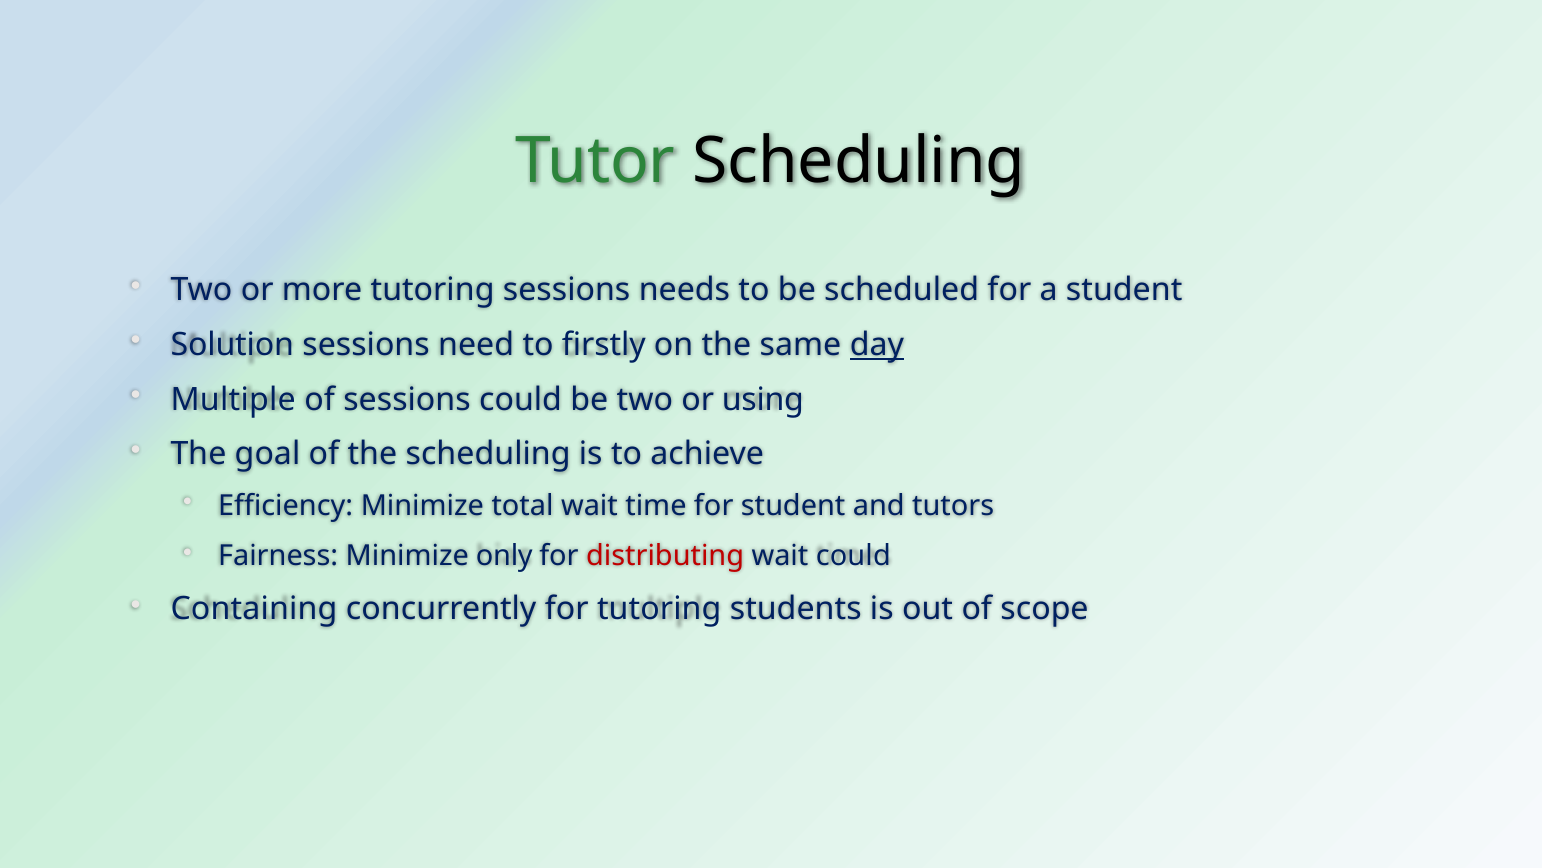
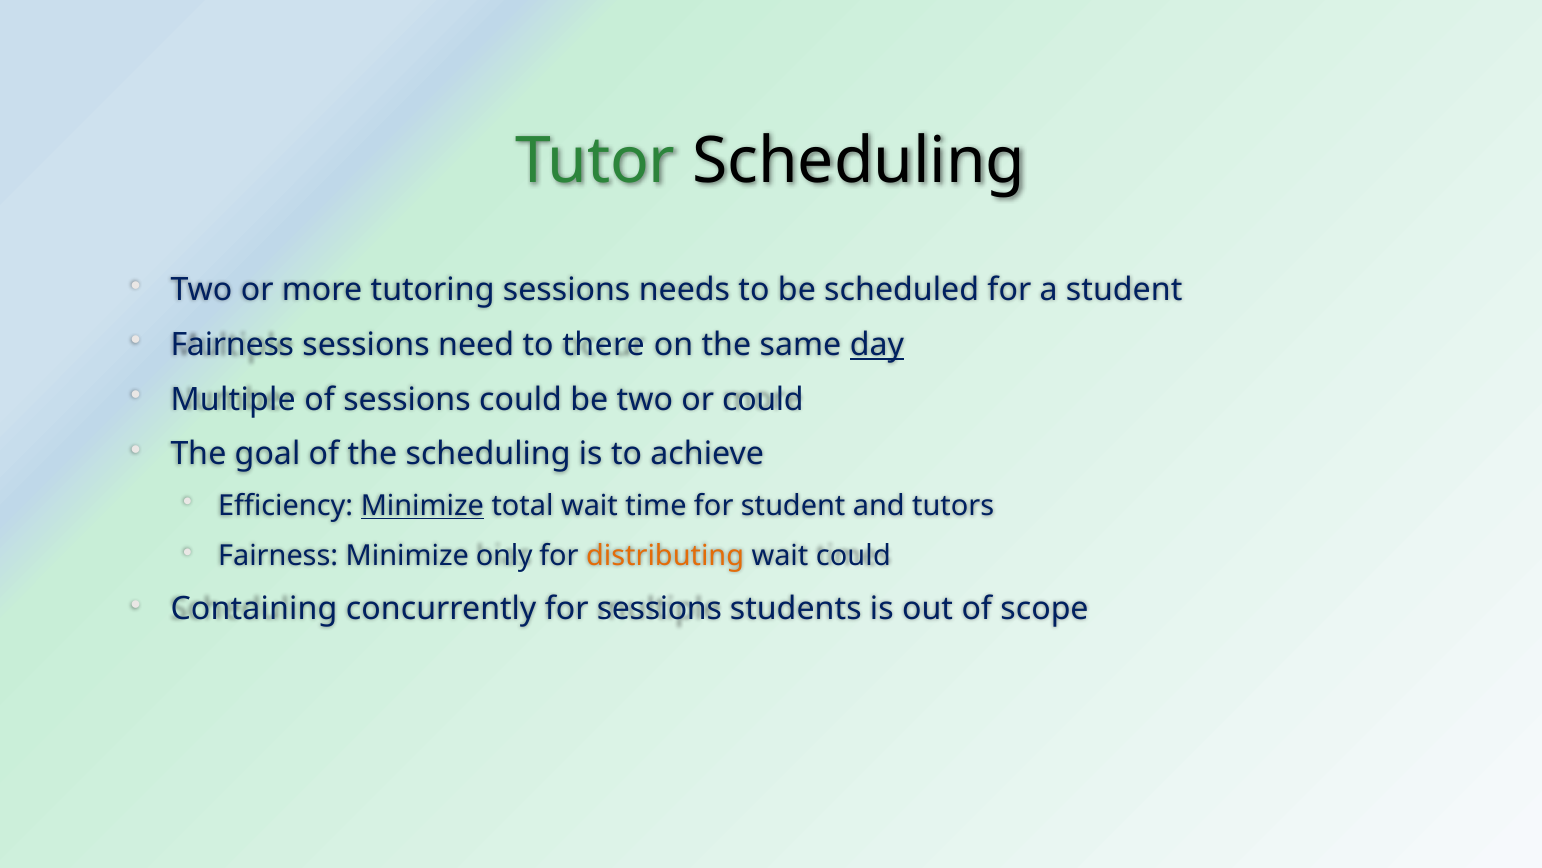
Solution at (232, 345): Solution -> Fairness
firstly: firstly -> there
or using: using -> could
Minimize at (422, 506) underline: none -> present
distributing colour: red -> orange
for tutoring: tutoring -> sessions
